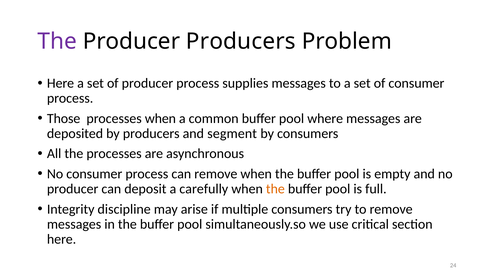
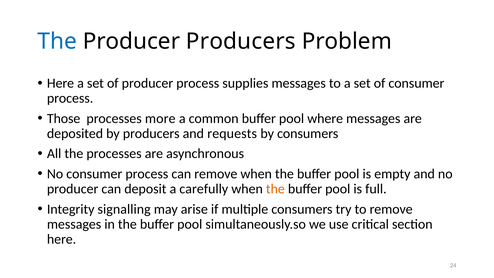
The at (57, 41) colour: purple -> blue
processes when: when -> more
segment: segment -> requests
discipline: discipline -> signalling
